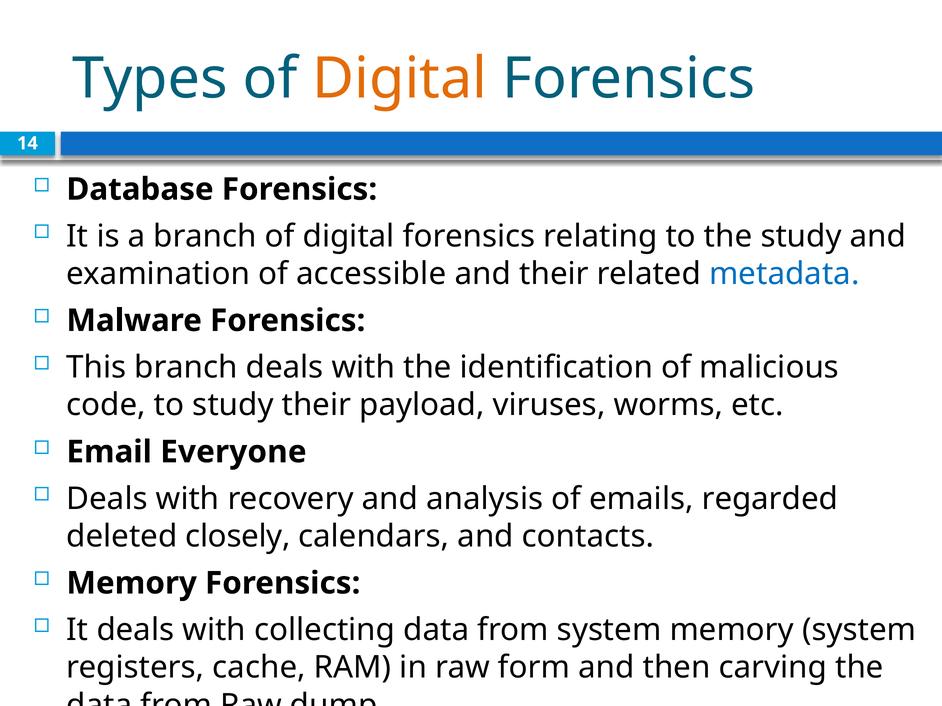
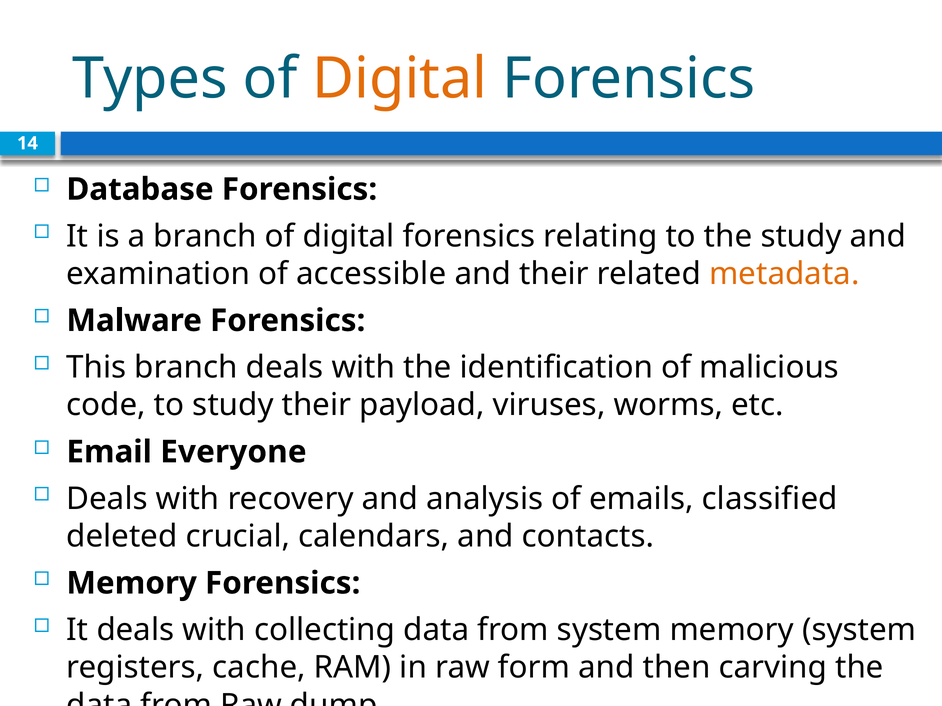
metadata colour: blue -> orange
regarded: regarded -> classified
closely: closely -> crucial
